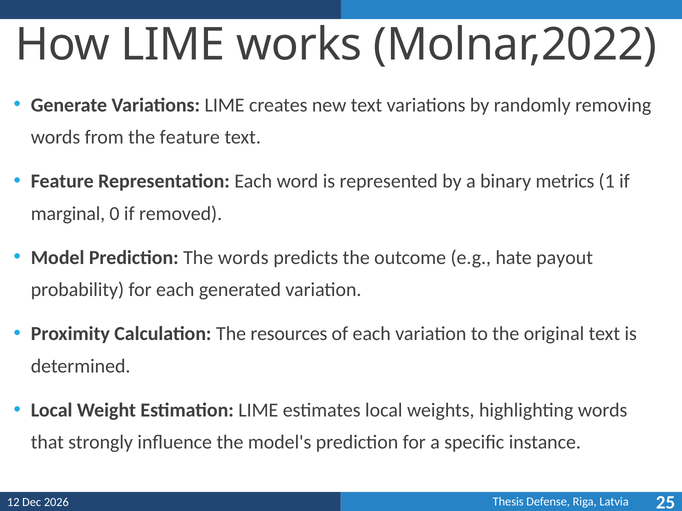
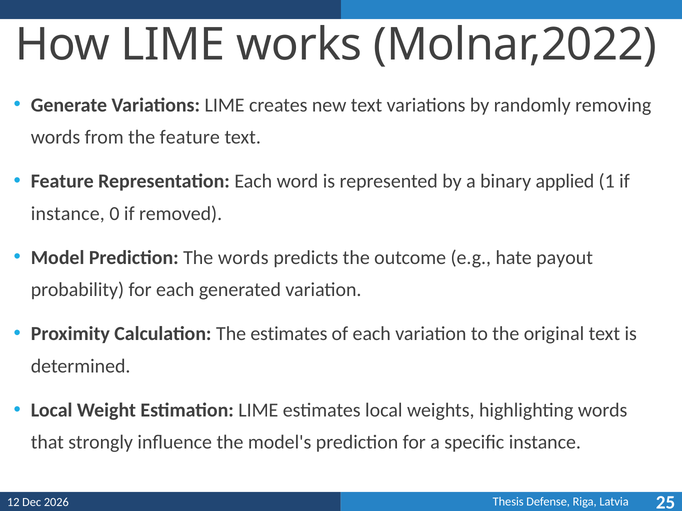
metrics: metrics -> applied
marginal at (68, 214): marginal -> instance
The resources: resources -> estimates
